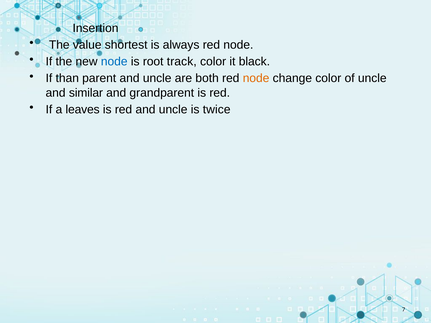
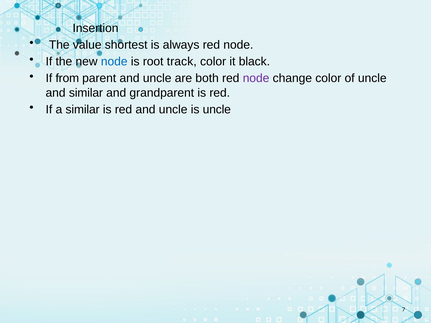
than: than -> from
node at (256, 78) colour: orange -> purple
a leaves: leaves -> similar
is twice: twice -> uncle
